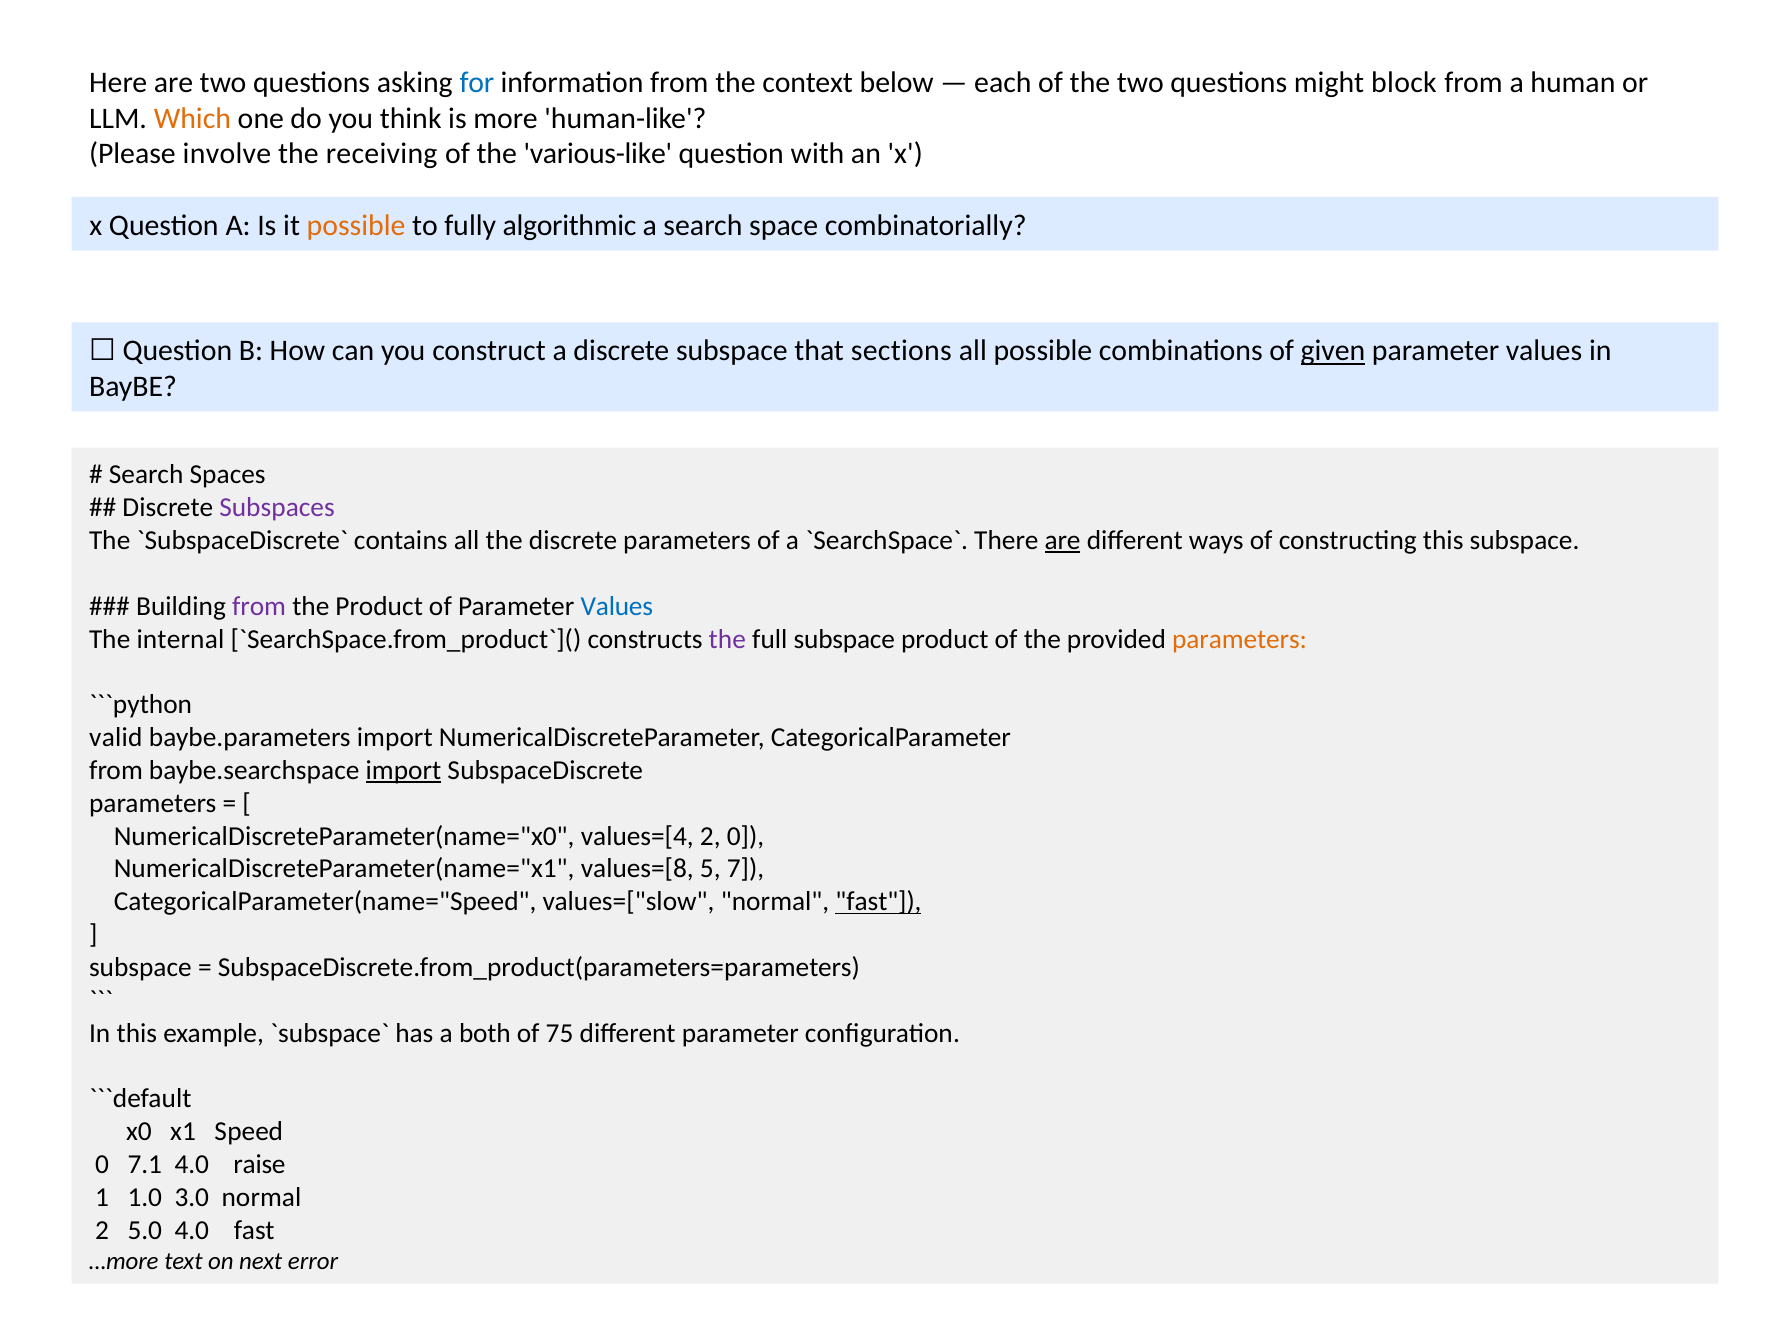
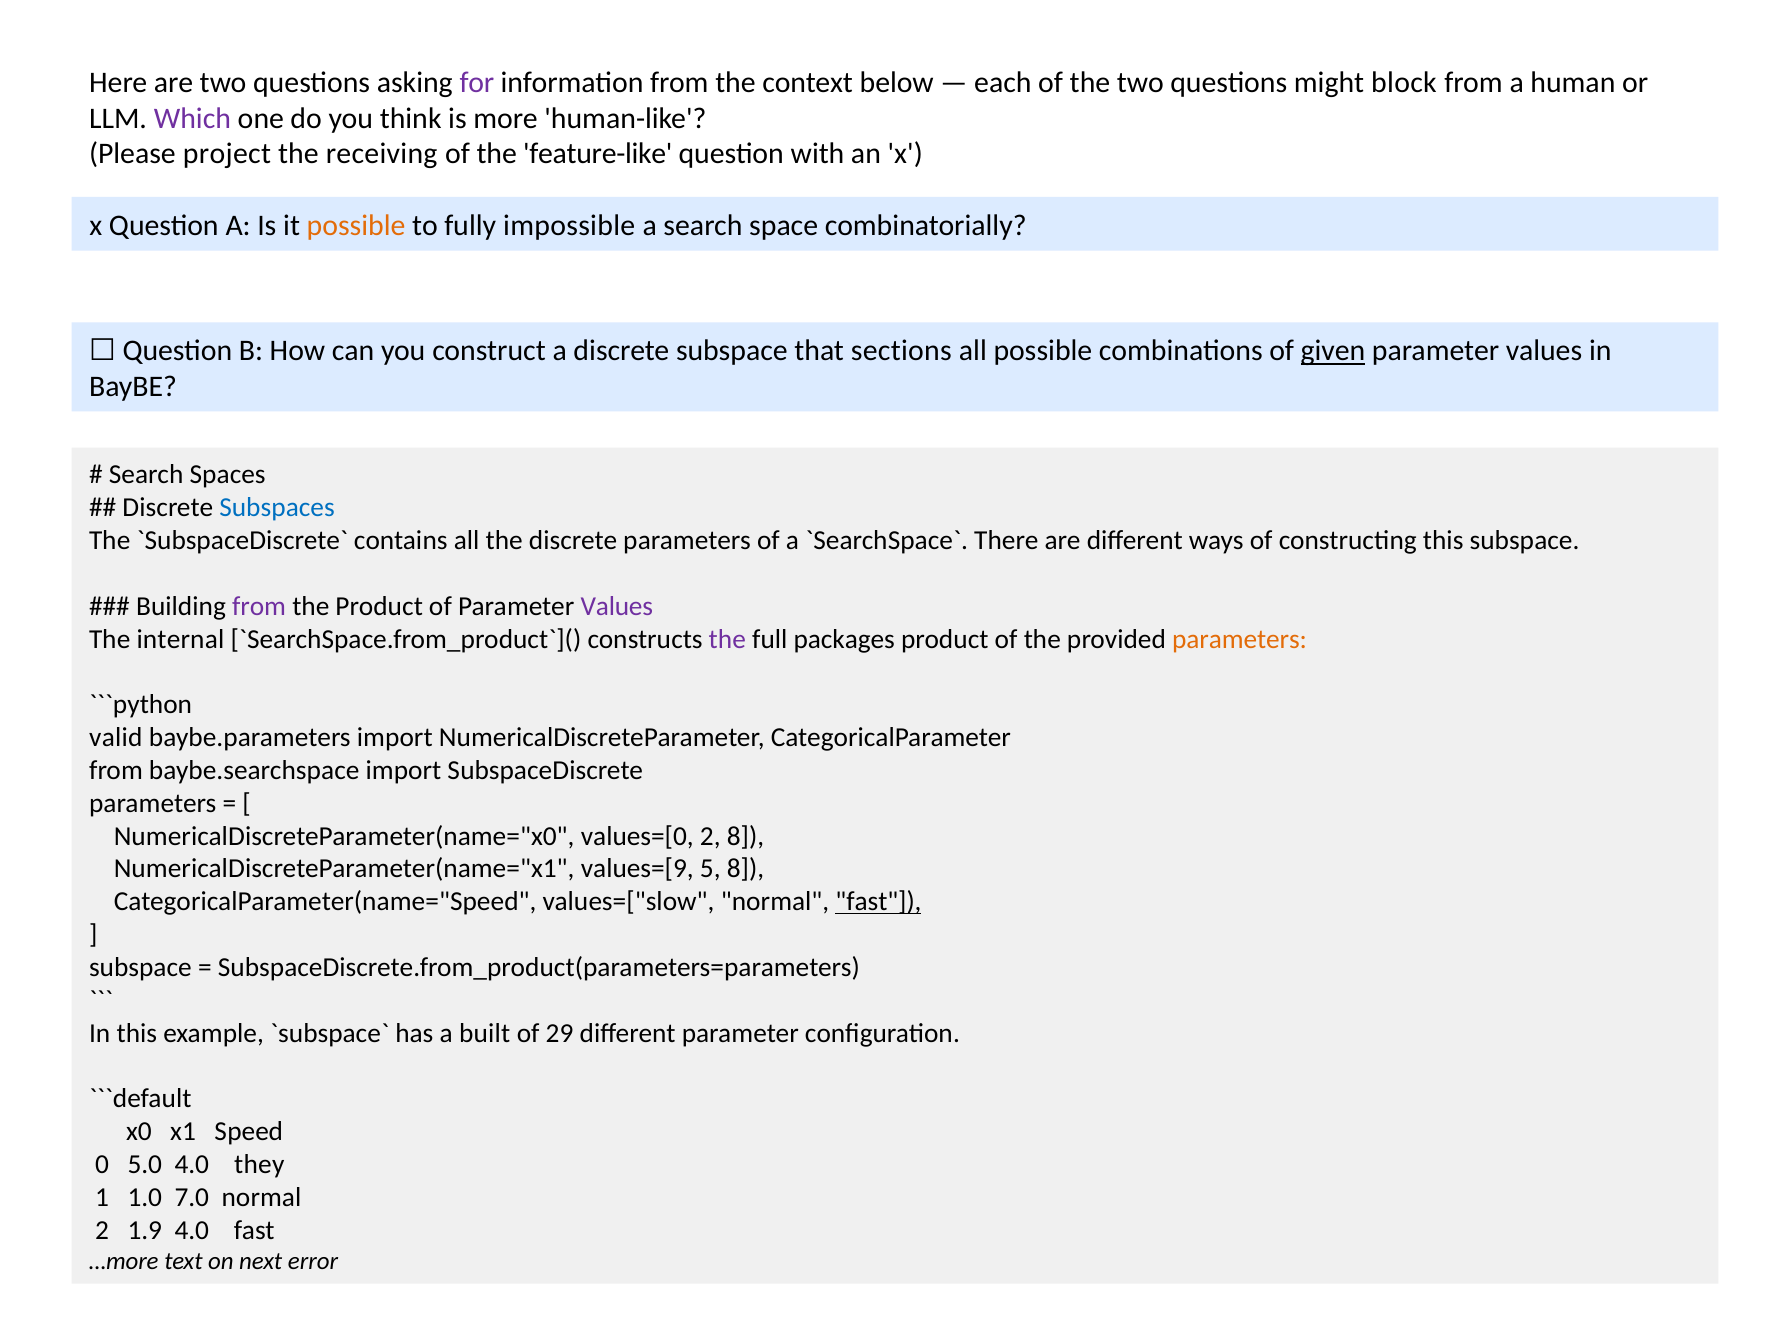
for colour: blue -> purple
Which colour: orange -> purple
involve: involve -> project
various-like: various-like -> feature-like
algorithmic: algorithmic -> impossible
Subspaces colour: purple -> blue
are at (1063, 540) underline: present -> none
Values at (617, 606) colour: blue -> purple
full subspace: subspace -> packages
import at (403, 770) underline: present -> none
values=[4: values=[4 -> values=[0
2 0: 0 -> 8
values=[8: values=[8 -> values=[9
5 7: 7 -> 8
both: both -> built
75: 75 -> 29
7.1: 7.1 -> 5.0
raise: raise -> they
3.0: 3.0 -> 7.0
5.0: 5.0 -> 1.9
